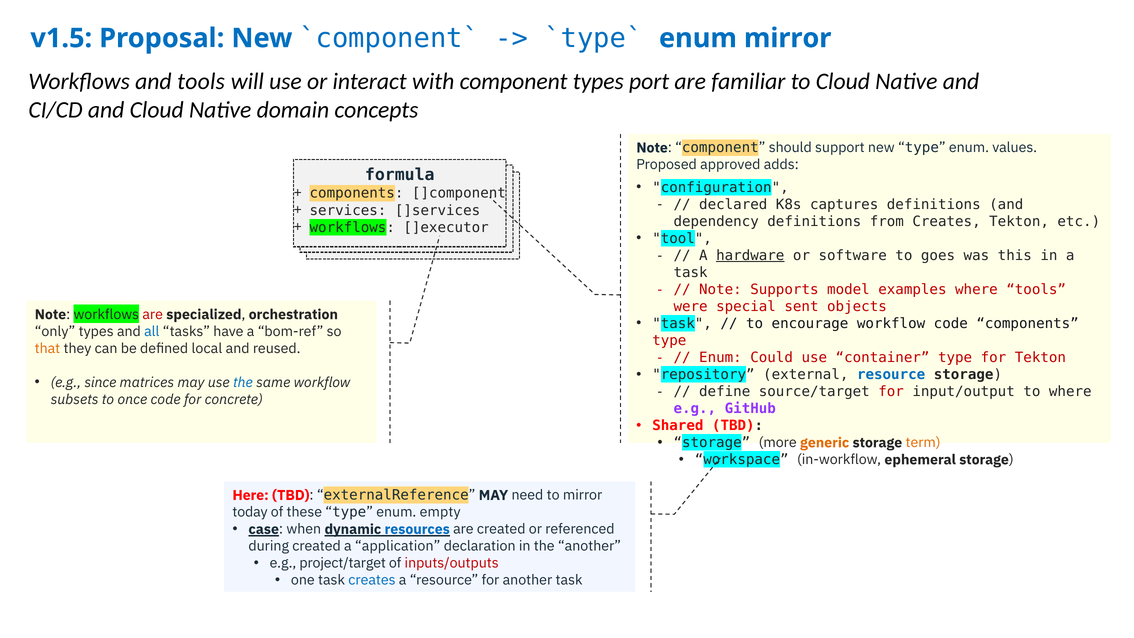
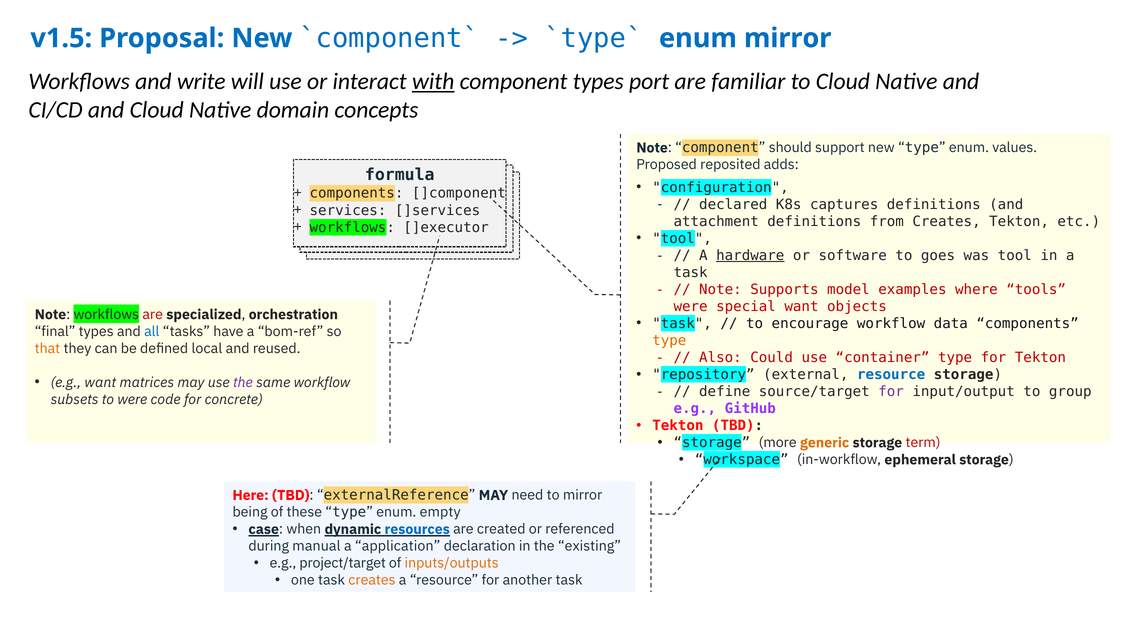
and tools: tools -> write
with underline: none -> present
approved: approved -> reposited
dependency: dependency -> attachment
was this: this -> tool
special sent: sent -> want
workflow code: code -> data
only: only -> final
type at (669, 341) colour: red -> orange
Enum at (720, 358): Enum -> Also
e.g since: since -> want
the at (243, 382) colour: blue -> purple
for at (891, 392) colour: red -> purple
to where: where -> group
to once: once -> were
Shared at (678, 426): Shared -> Tekton
term colour: orange -> red
today: today -> being
during created: created -> manual
the another: another -> existing
inputs/outputs colour: red -> orange
creates at (372, 580) colour: blue -> orange
